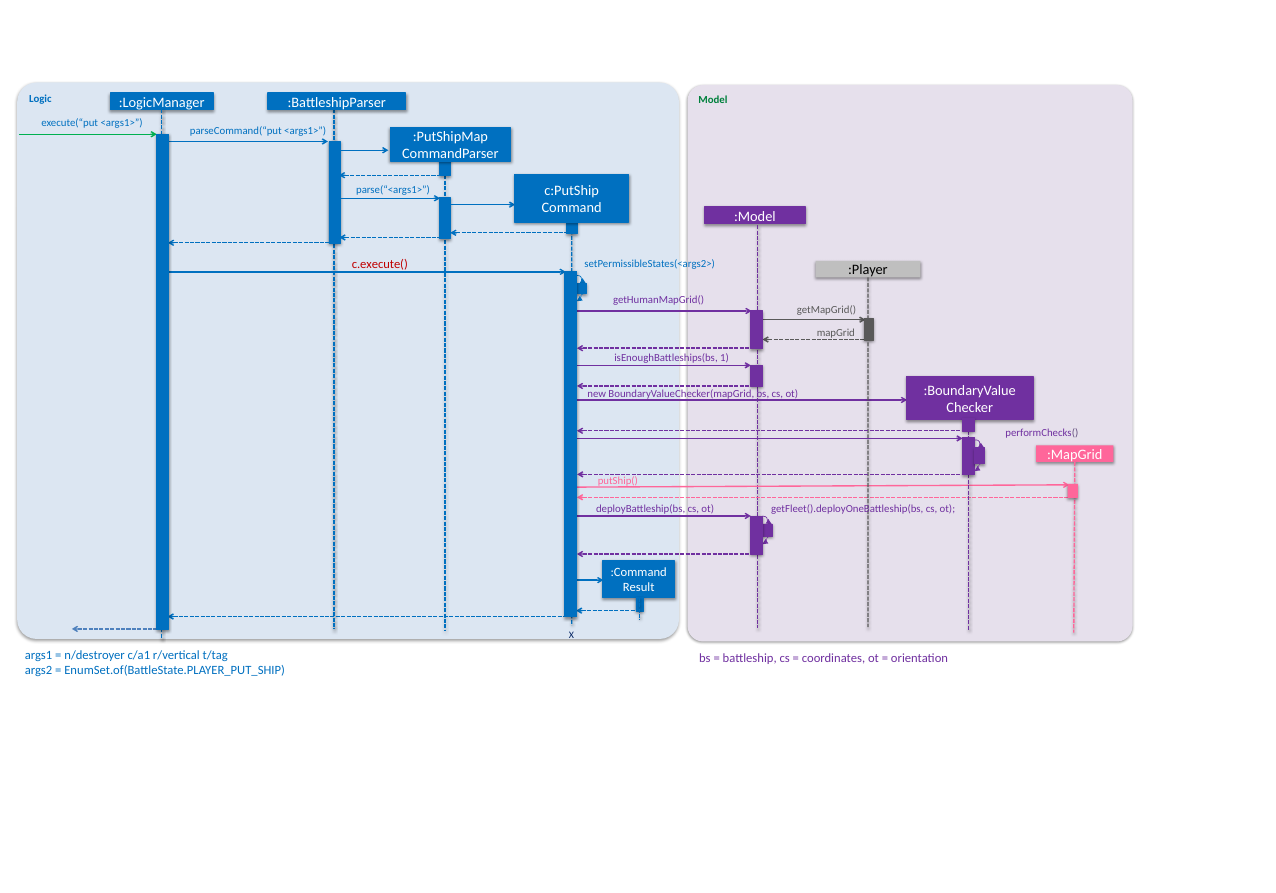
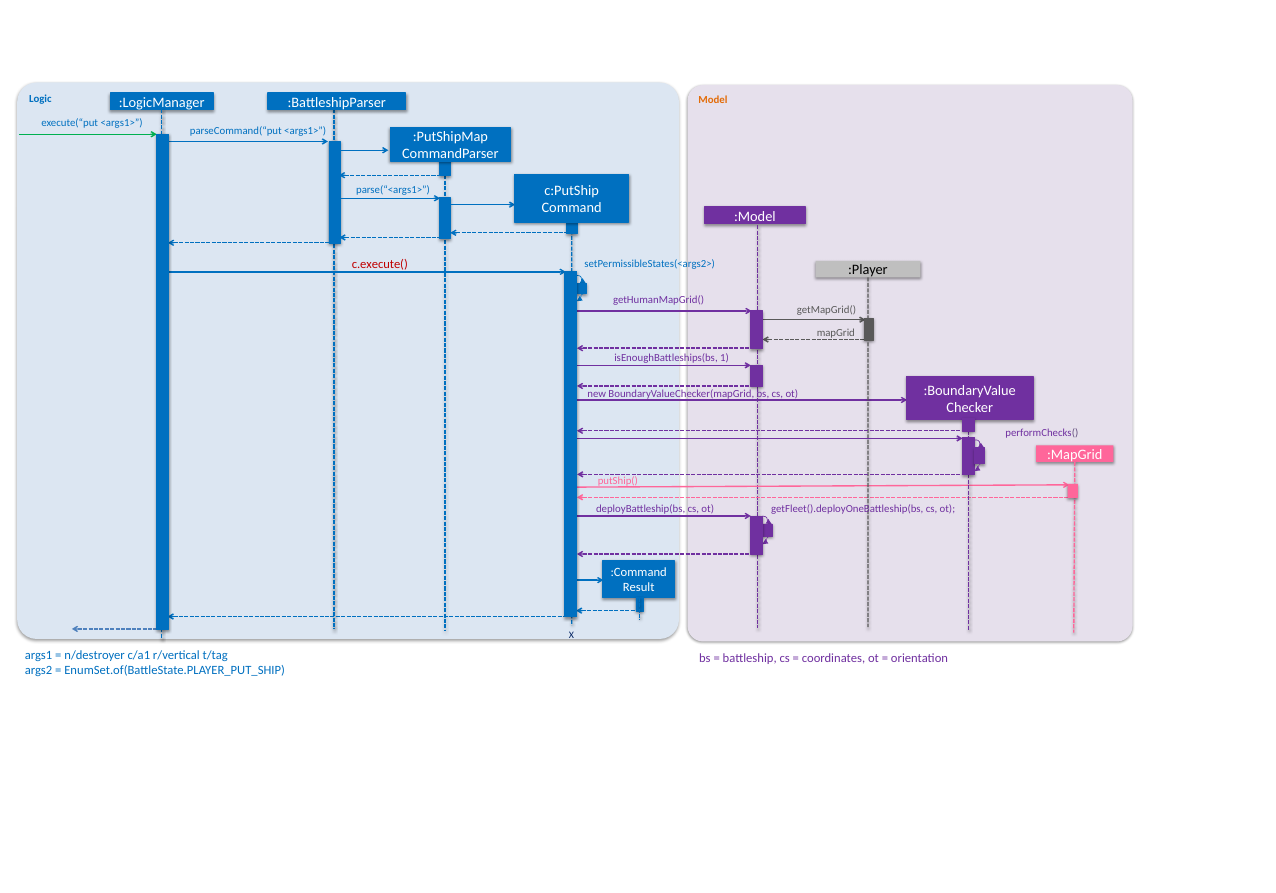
Model colour: green -> orange
